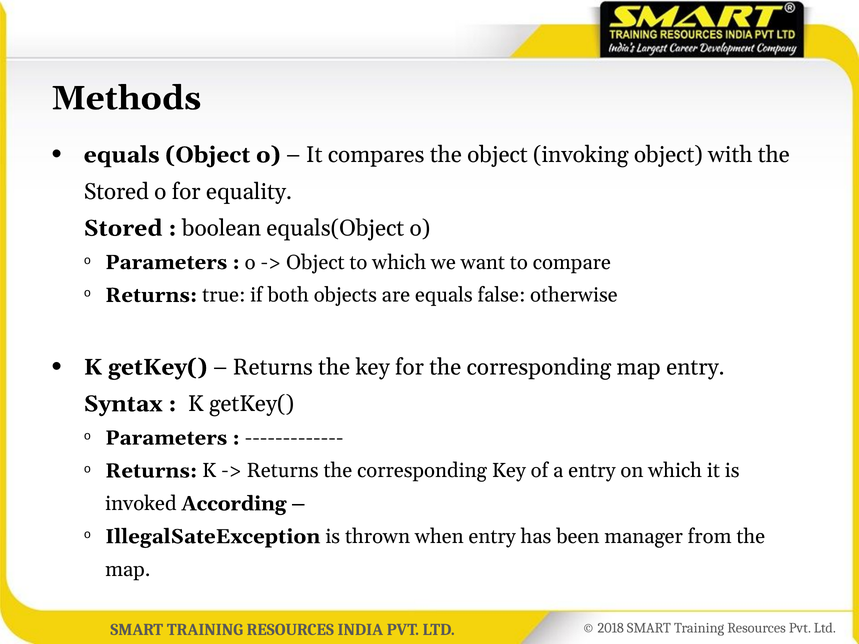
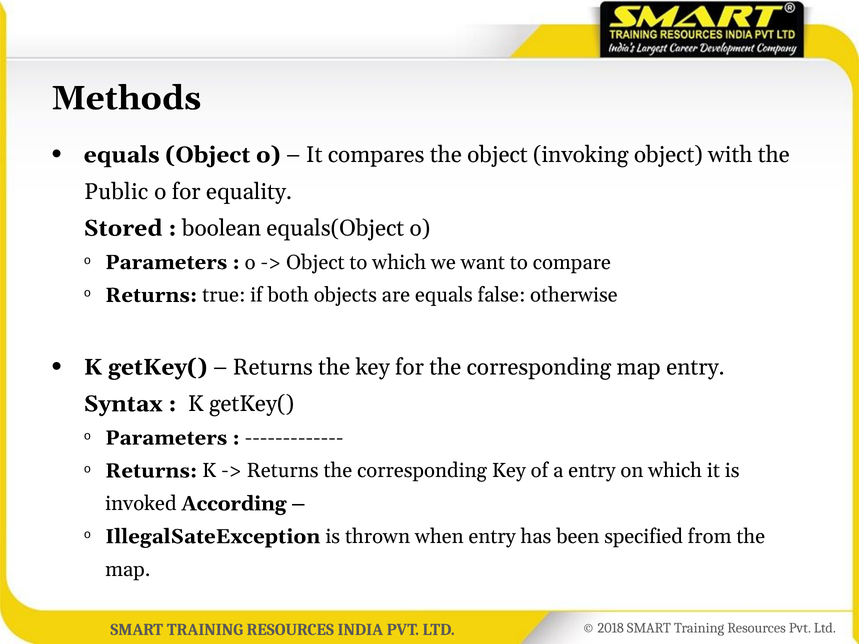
Stored at (116, 192): Stored -> Public
manager: manager -> specified
